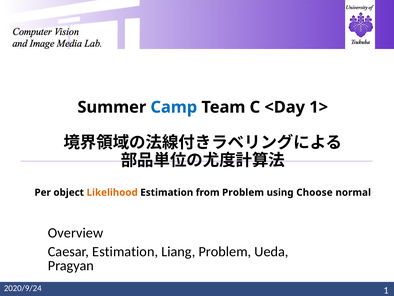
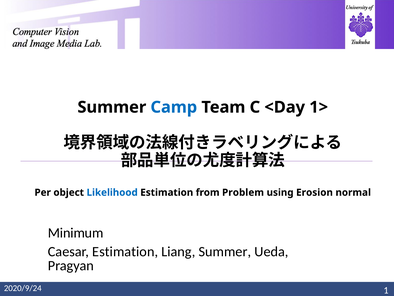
Likelihood colour: orange -> blue
Choose: Choose -> Erosion
Overview: Overview -> Minimum
Liang Problem: Problem -> Summer
